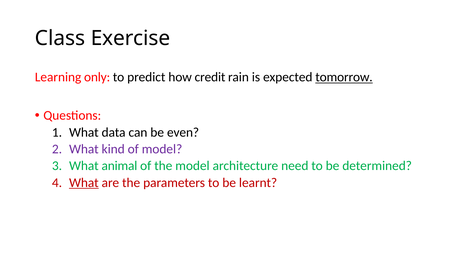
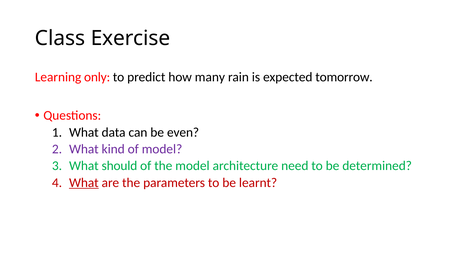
credit: credit -> many
tomorrow underline: present -> none
animal: animal -> should
